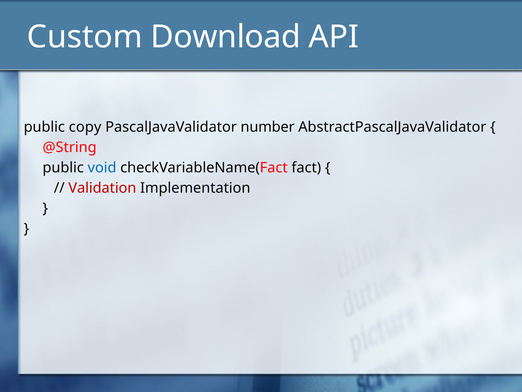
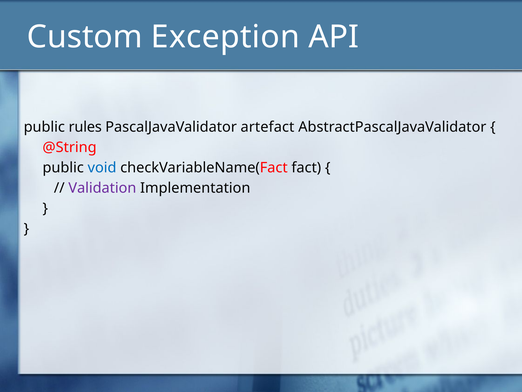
Download: Download -> Exception
copy: copy -> rules
number: number -> artefact
Validation colour: red -> purple
